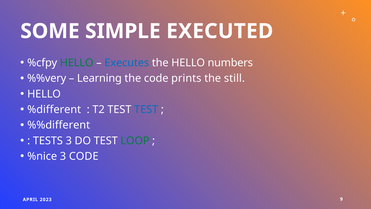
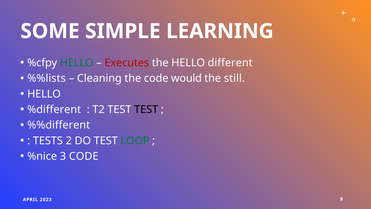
EXECUTED: EXECUTED -> LEARNING
Executes colour: blue -> red
numbers: numbers -> different
%%very: %%very -> %%lists
Learning: Learning -> Cleaning
prints: prints -> would
TEST at (146, 109) colour: blue -> black
TESTS 3: 3 -> 2
